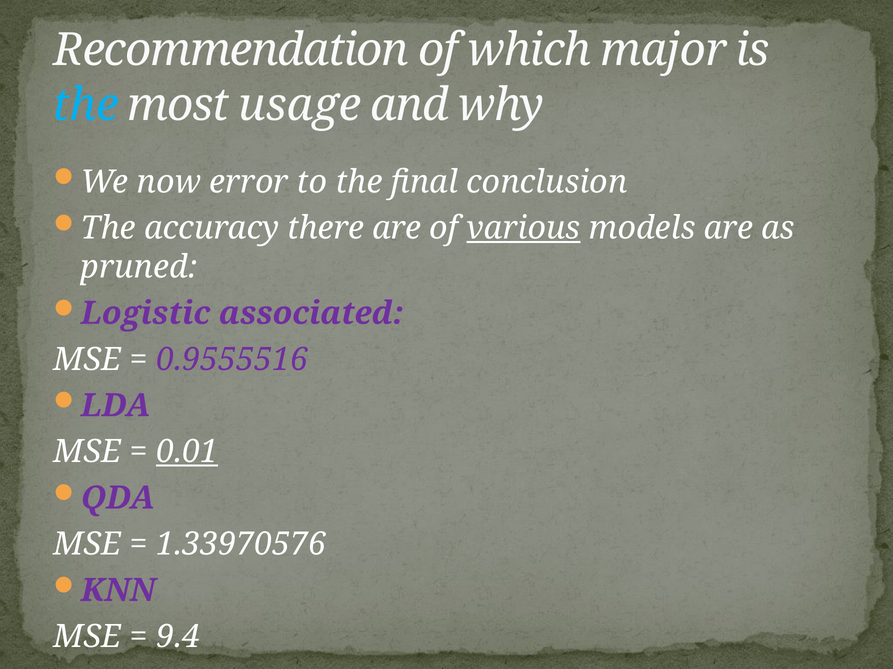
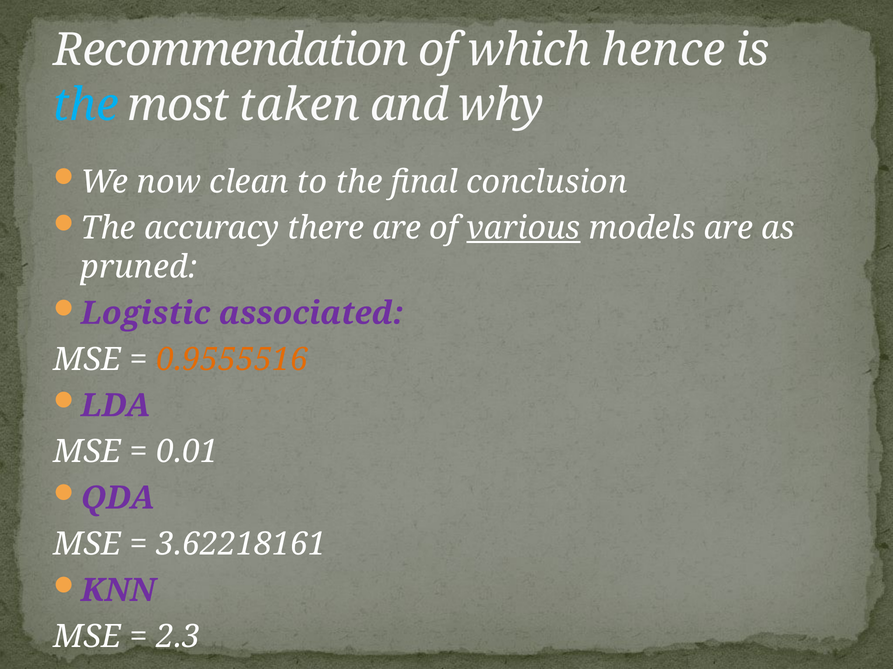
major: major -> hence
usage: usage -> taken
error: error -> clean
0.9555516 colour: purple -> orange
0.01 underline: present -> none
1.33970576: 1.33970576 -> 3.62218161
9.4: 9.4 -> 2.3
